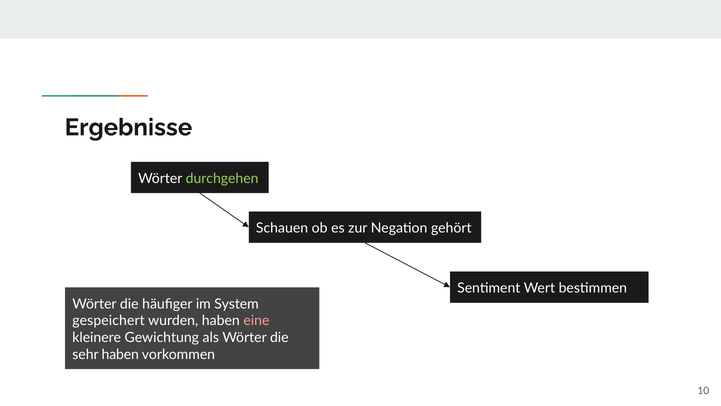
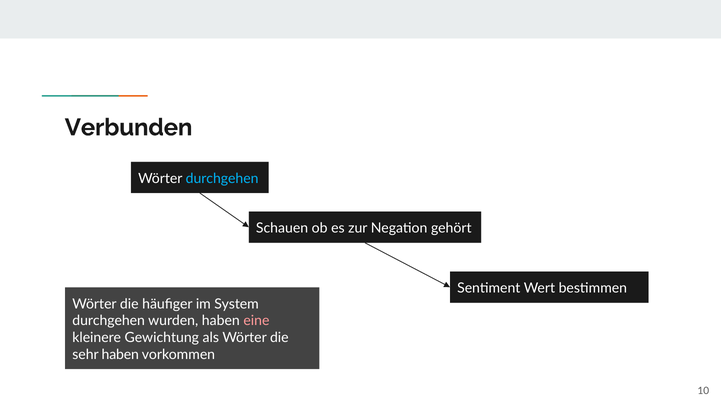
Ergebnisse: Ergebnisse -> Verbunden
durchgehen at (222, 178) colour: light green -> light blue
gespeichert at (109, 320): gespeichert -> durchgehen
